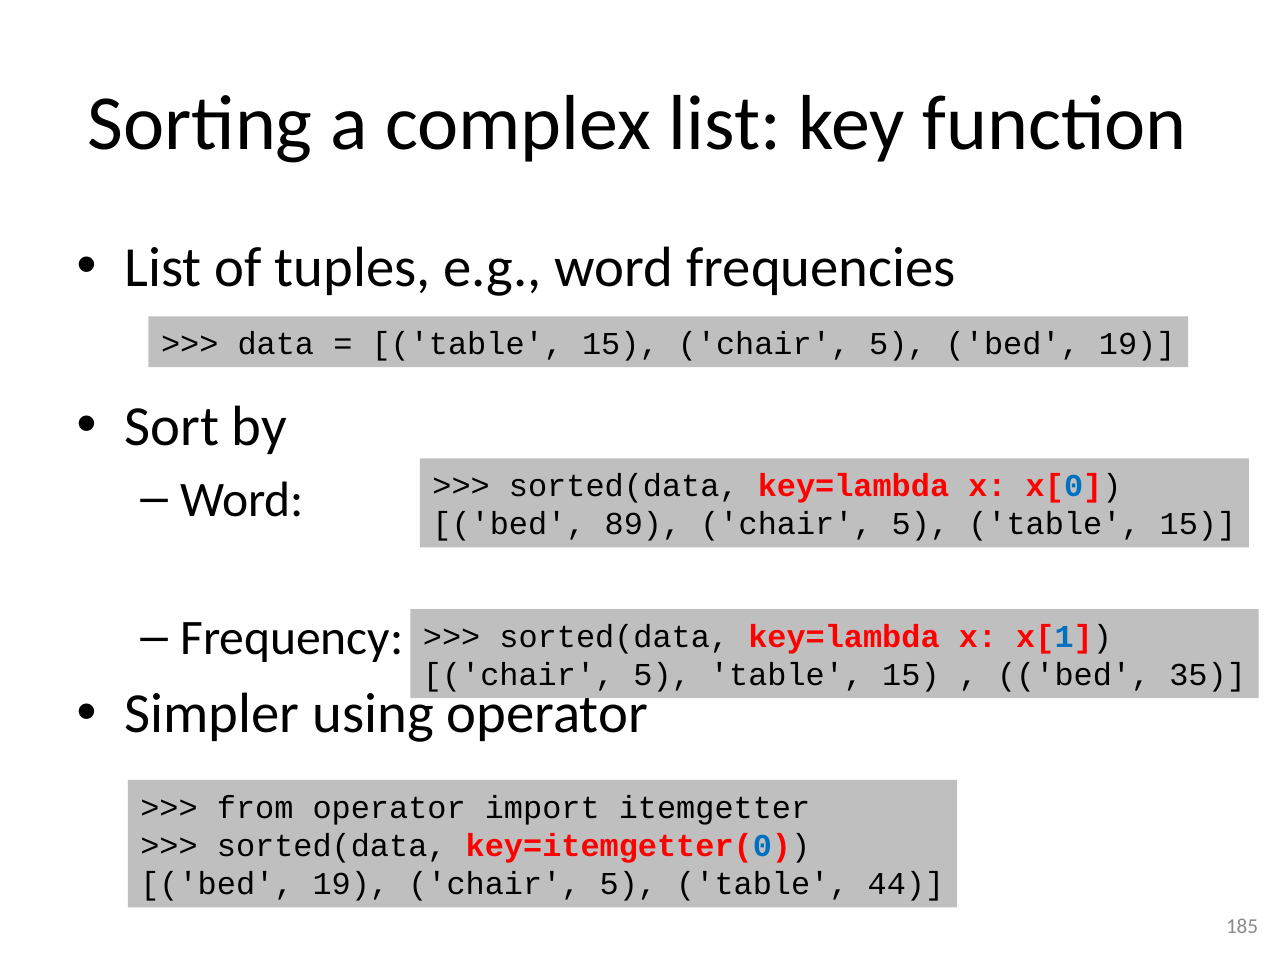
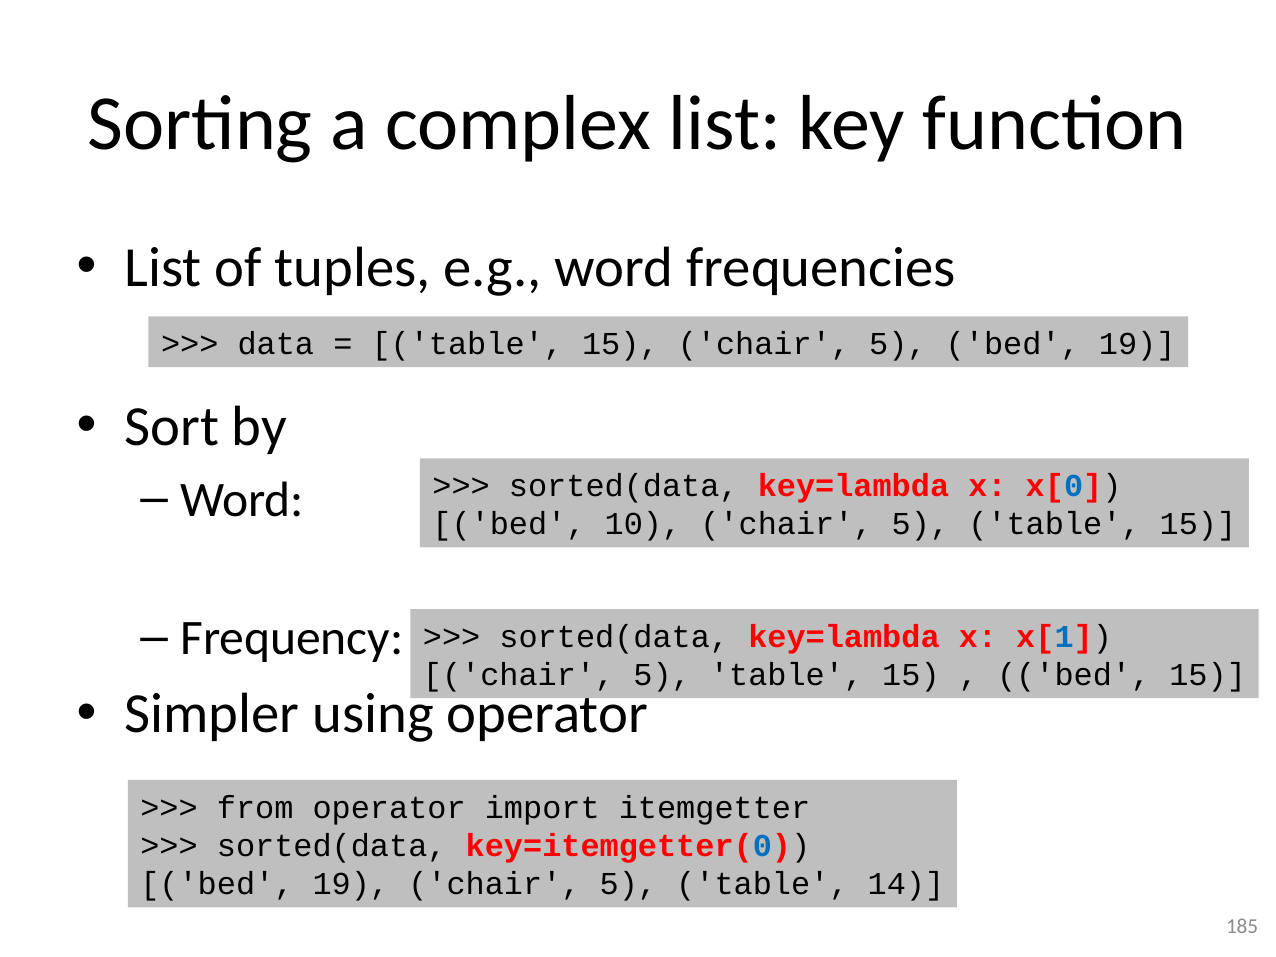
89: 89 -> 10
bed 35: 35 -> 15
44: 44 -> 14
